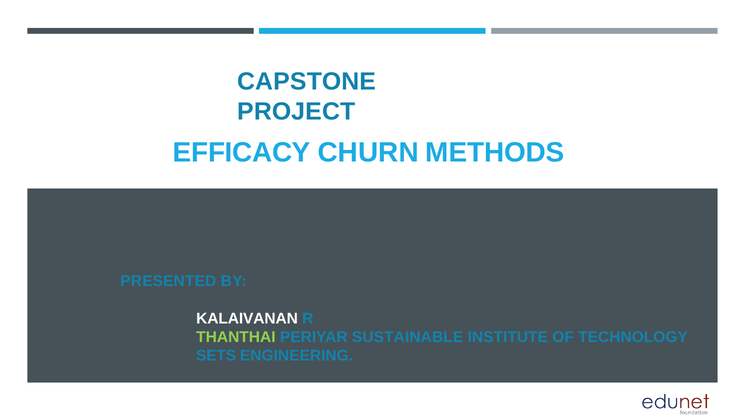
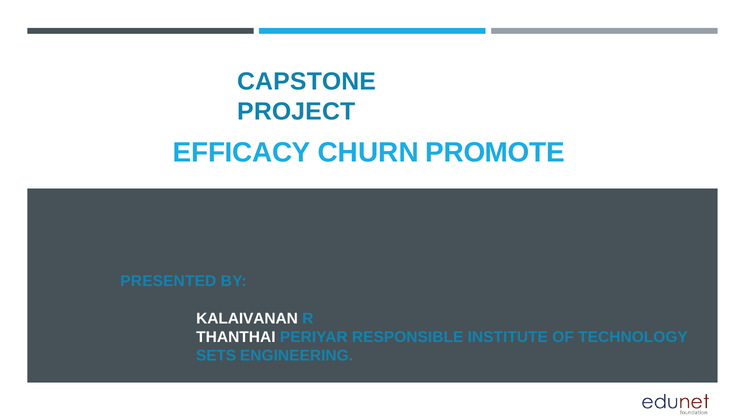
METHODS: METHODS -> PROMOTE
THANTHAI colour: light green -> white
SUSTAINABLE: SUSTAINABLE -> RESPONSIBLE
